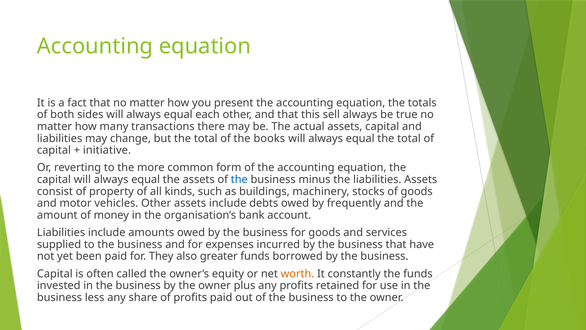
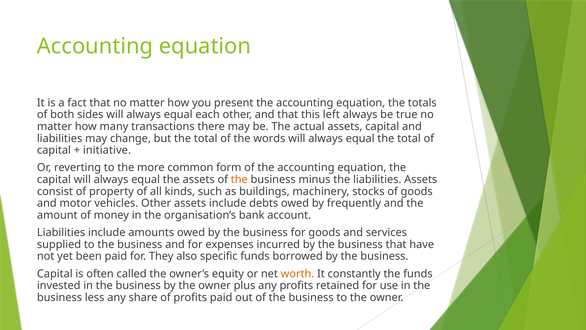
sell: sell -> left
books: books -> words
the at (239, 179) colour: blue -> orange
greater: greater -> specific
